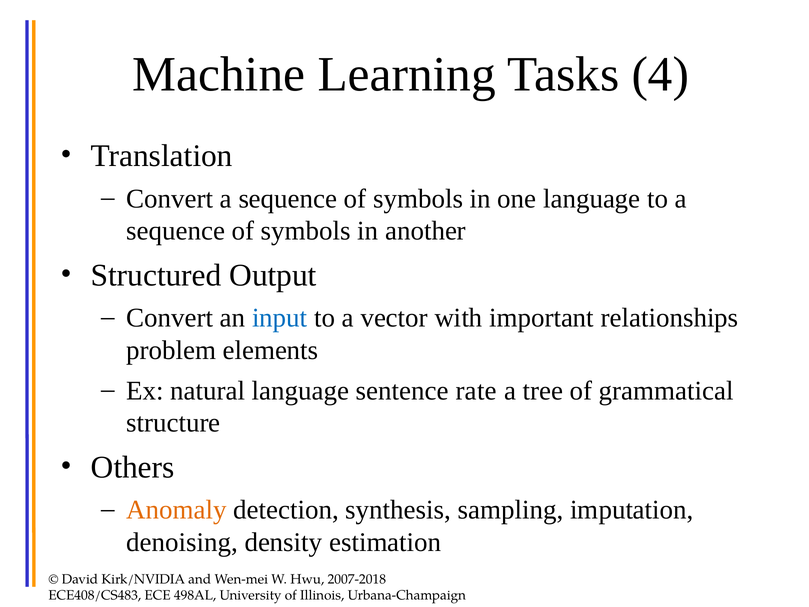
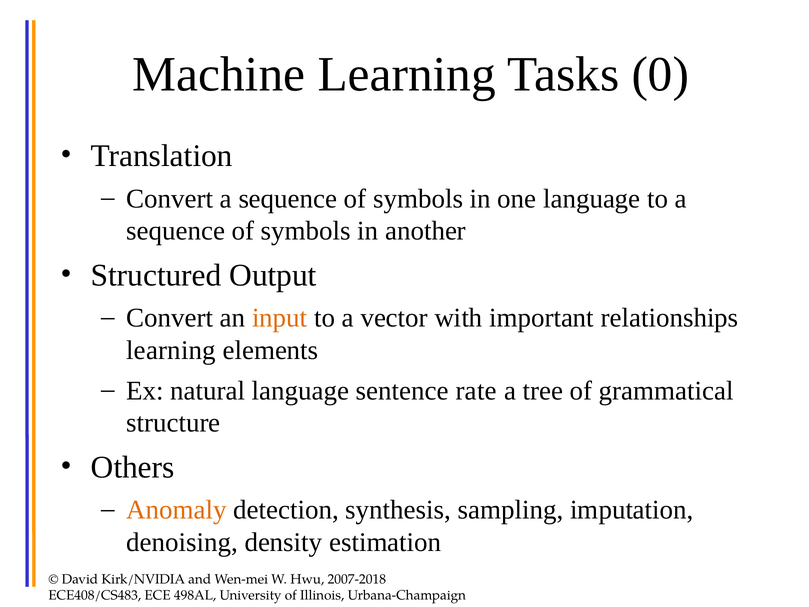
4: 4 -> 0
input colour: blue -> orange
problem at (171, 350): problem -> learning
